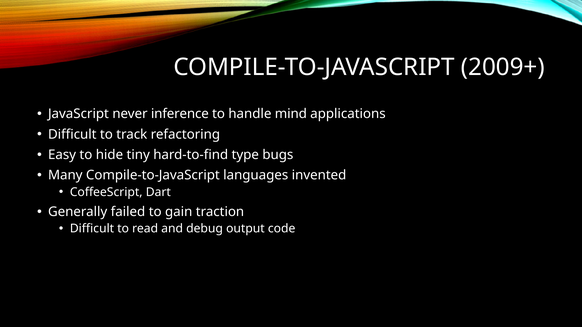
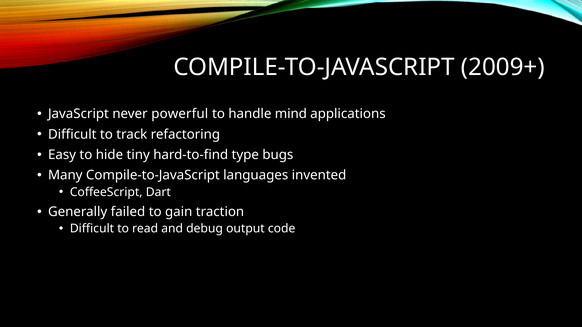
inference: inference -> powerful
